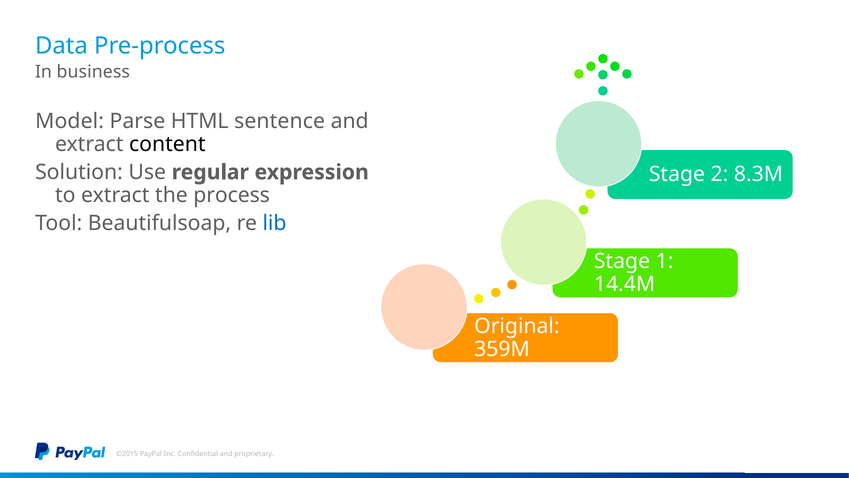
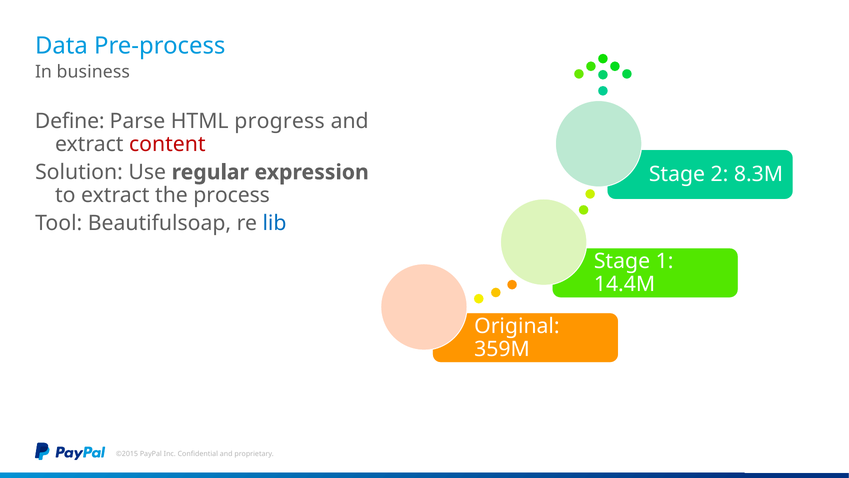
Model: Model -> Define
sentence: sentence -> progress
content colour: black -> red
